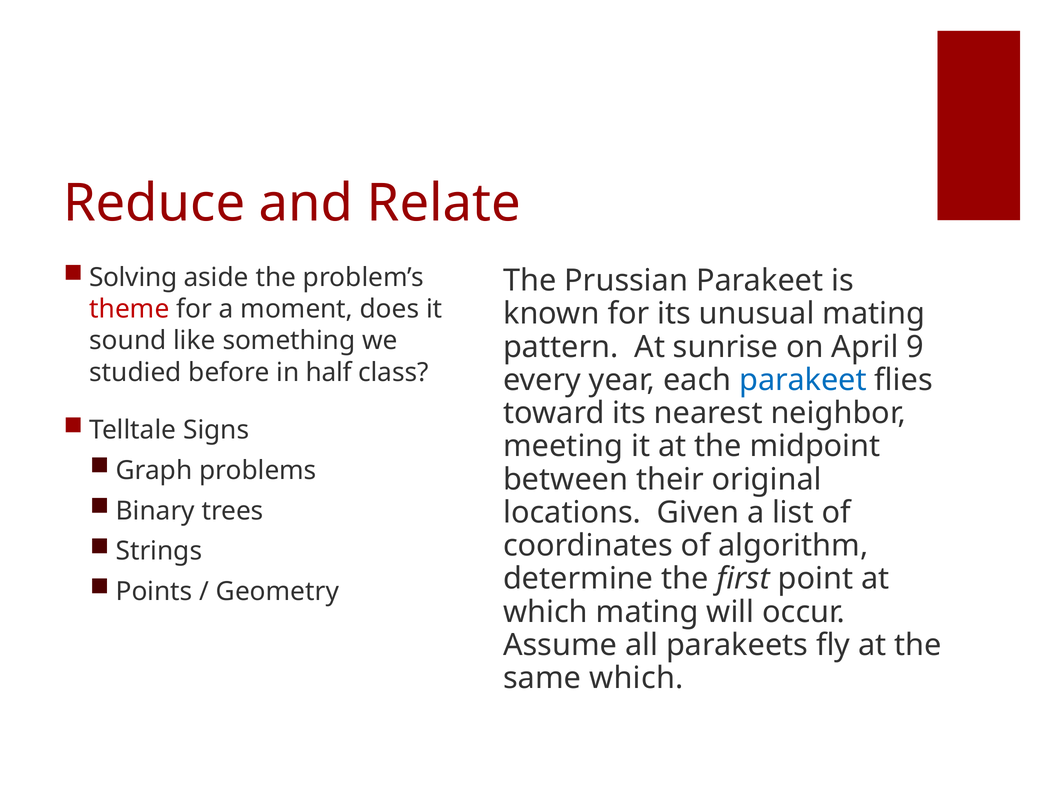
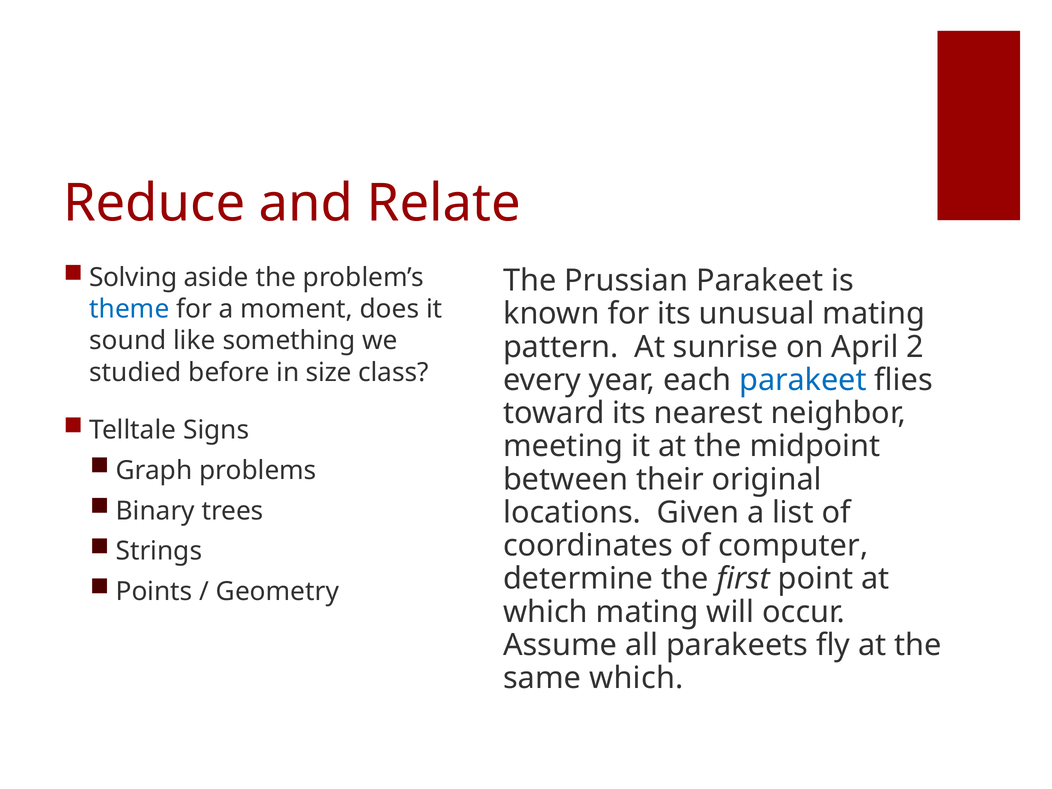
theme colour: red -> blue
9: 9 -> 2
half: half -> size
algorithm: algorithm -> computer
